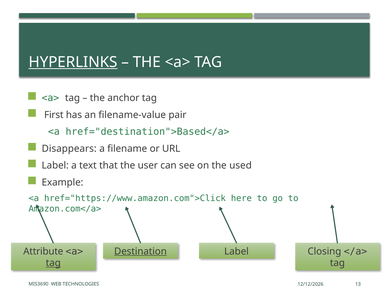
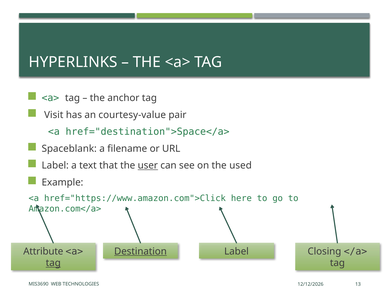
HYPERLINKS underline: present -> none
First: First -> Visit
filename-value: filename-value -> courtesy-value
href="destination">Based</a>: href="destination">Based</a> -> href="destination">Space</a>
Disappears: Disappears -> Spaceblank
user underline: none -> present
